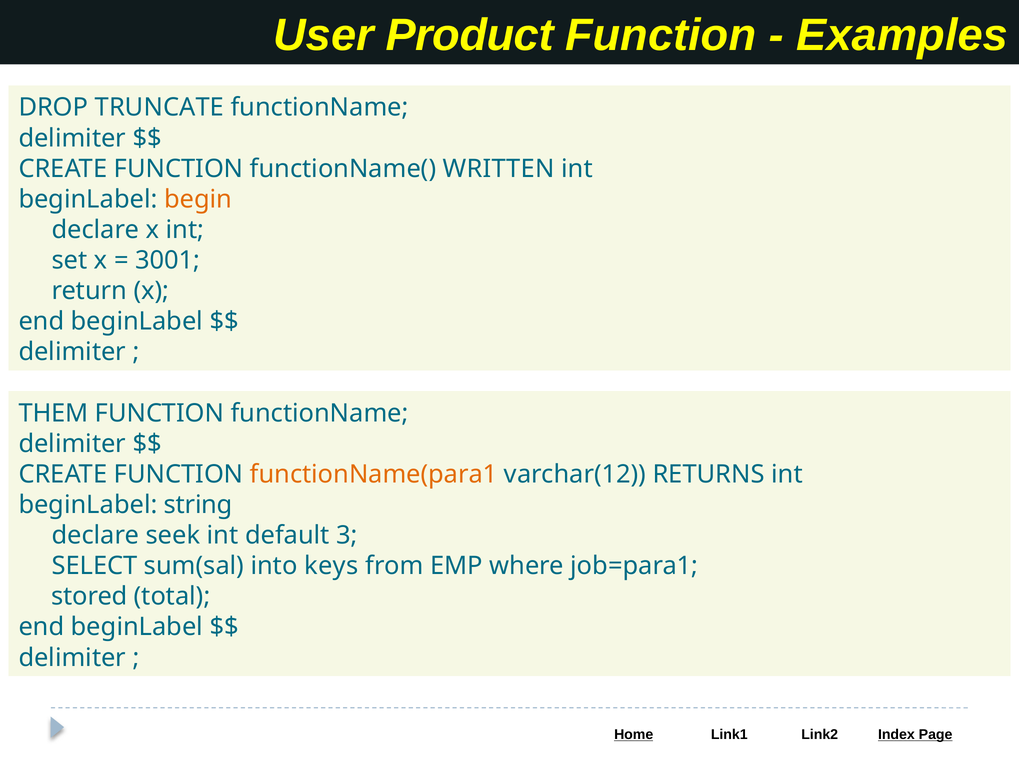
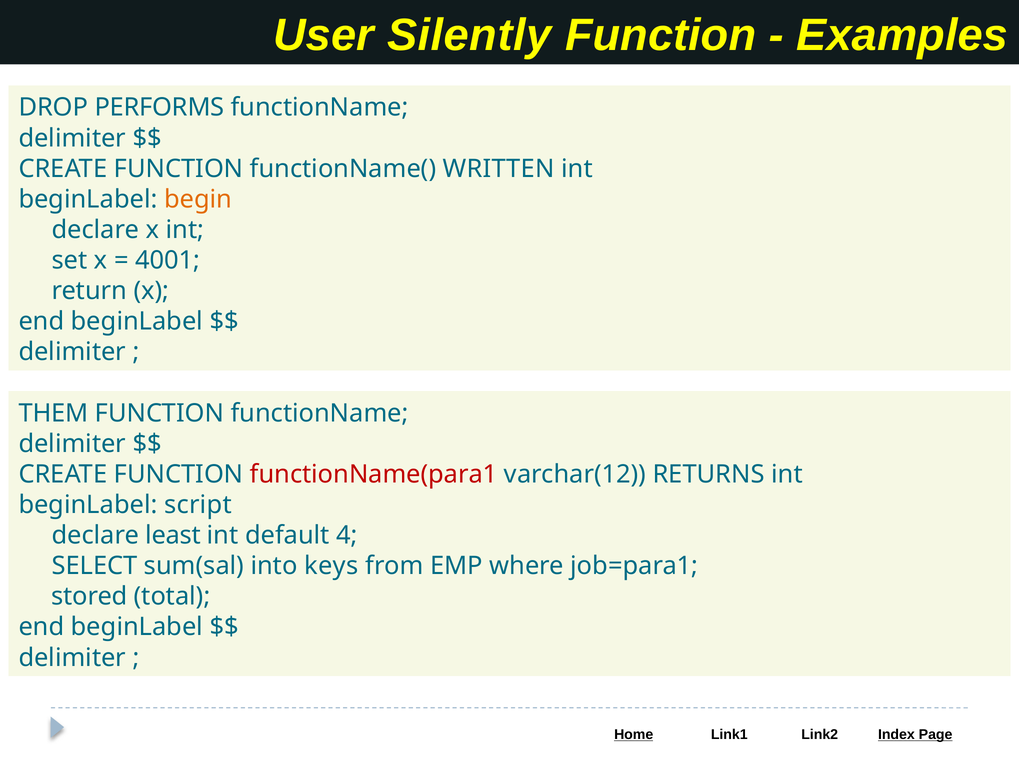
Product: Product -> Silently
TRUNCATE: TRUNCATE -> PERFORMS
3001: 3001 -> 4001
functionName(para1 colour: orange -> red
string: string -> script
seek: seek -> least
3: 3 -> 4
